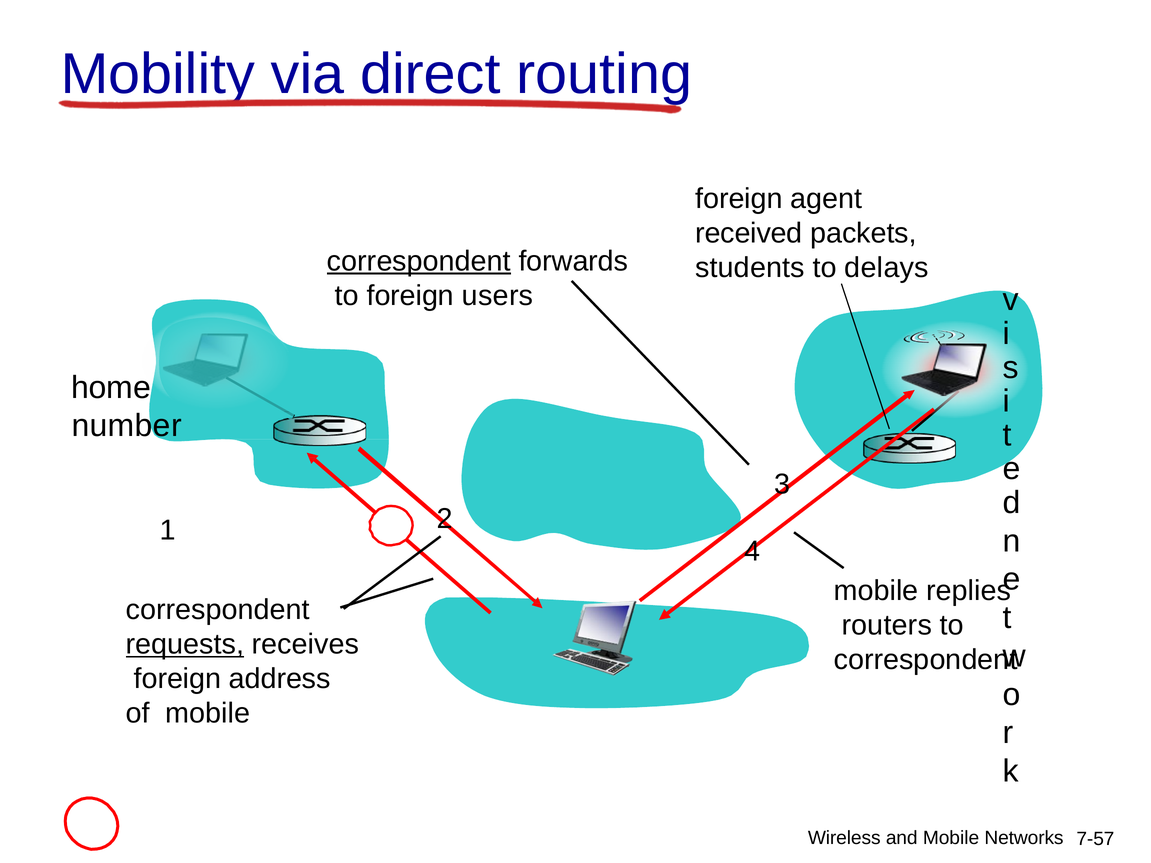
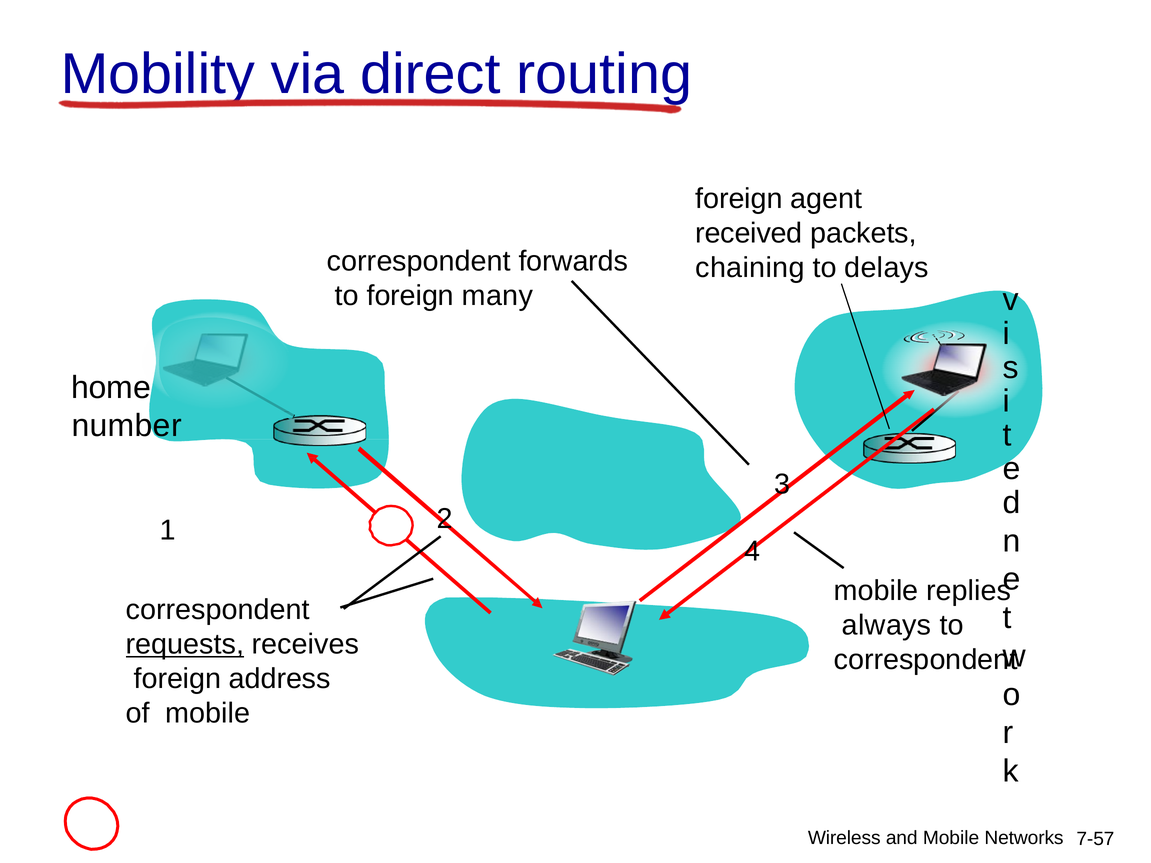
correspondent at (419, 261) underline: present -> none
students: students -> chaining
users: users -> many
routers: routers -> always
